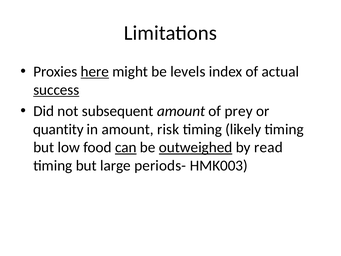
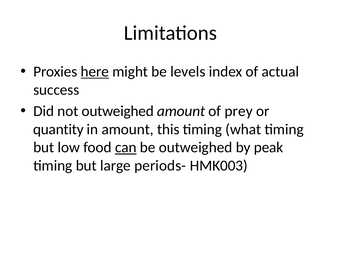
success underline: present -> none
not subsequent: subsequent -> outweighed
risk: risk -> this
likely: likely -> what
outweighed at (196, 147) underline: present -> none
read: read -> peak
